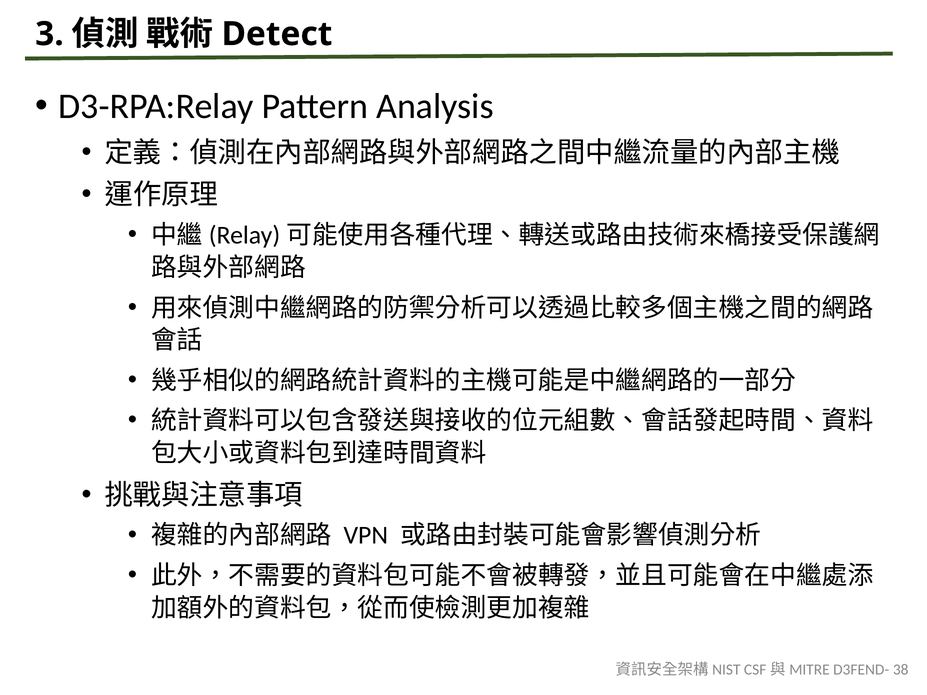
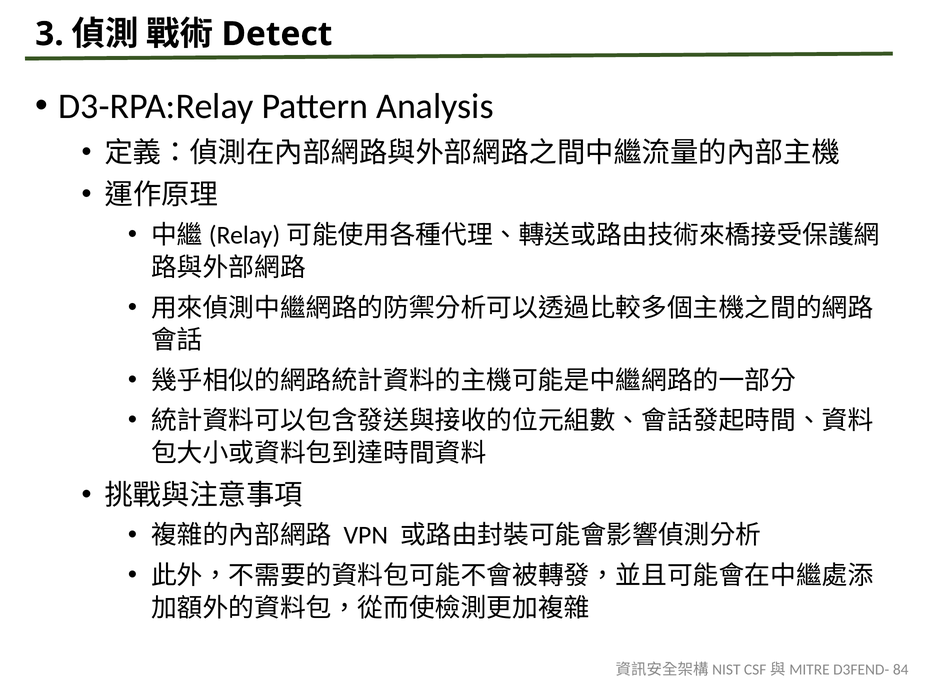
38: 38 -> 84
